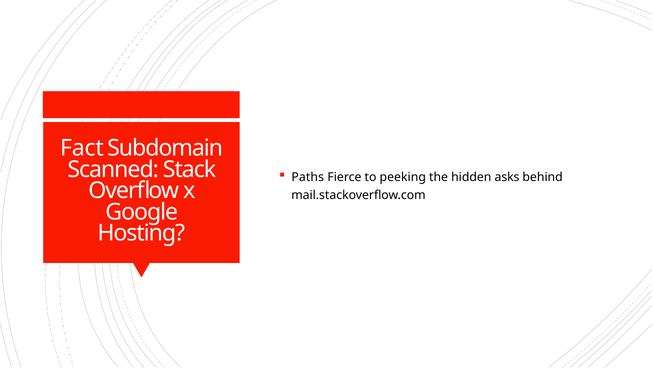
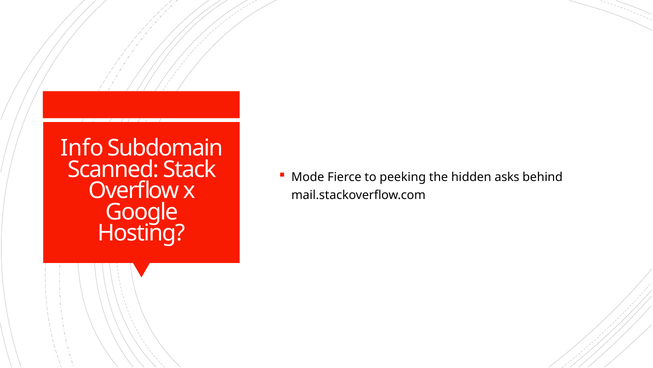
Fact: Fact -> Info
Paths: Paths -> Mode
